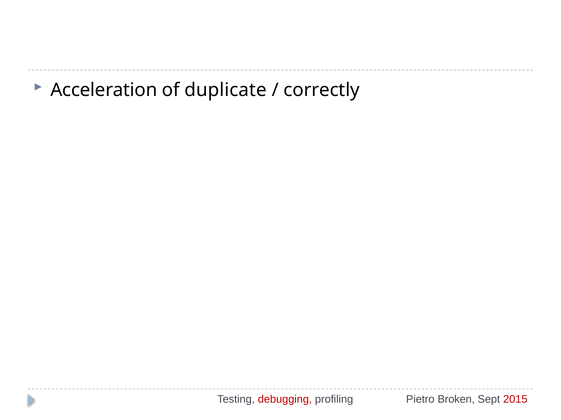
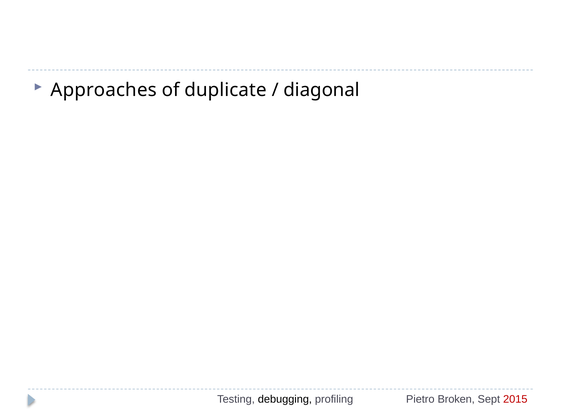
Acceleration: Acceleration -> Approaches
correctly: correctly -> diagonal
debugging colour: red -> black
